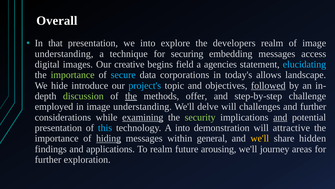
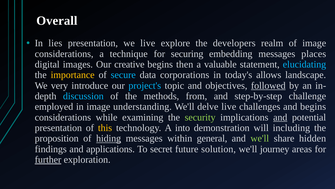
that: that -> lies
we into: into -> live
understanding at (64, 54): understanding -> considerations
access: access -> places
field: field -> then
agencies: agencies -> valuable
importance at (73, 75) colour: light green -> yellow
hide: hide -> very
discussion colour: light green -> light blue
the at (131, 96) underline: present -> none
offer: offer -> from
delve will: will -> live
and further: further -> begins
examining underline: present -> none
this colour: light blue -> yellow
attractive: attractive -> including
importance at (57, 138): importance -> proposition
we'll at (260, 138) colour: yellow -> light green
To realm: realm -> secret
arousing: arousing -> solution
further at (48, 159) underline: none -> present
